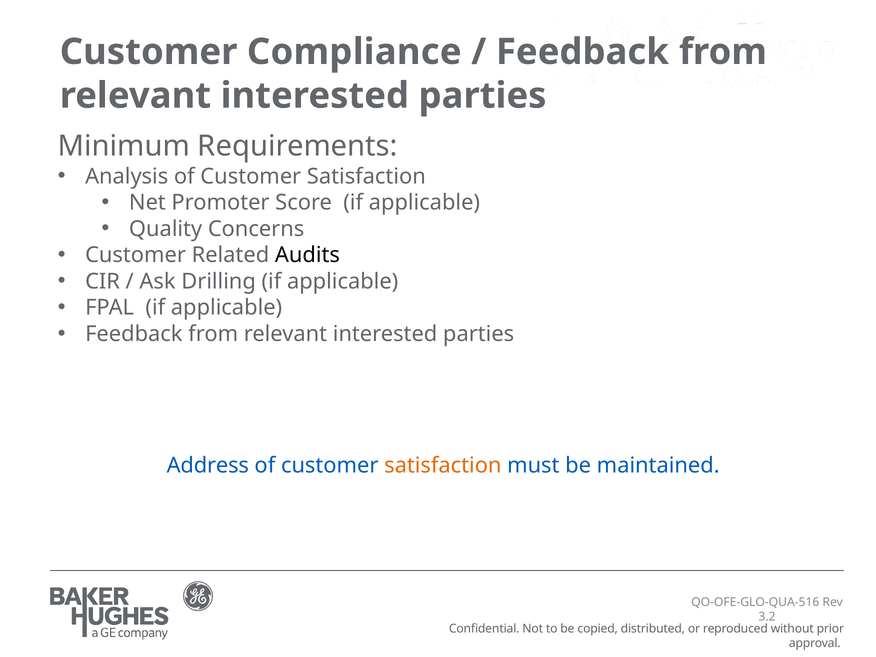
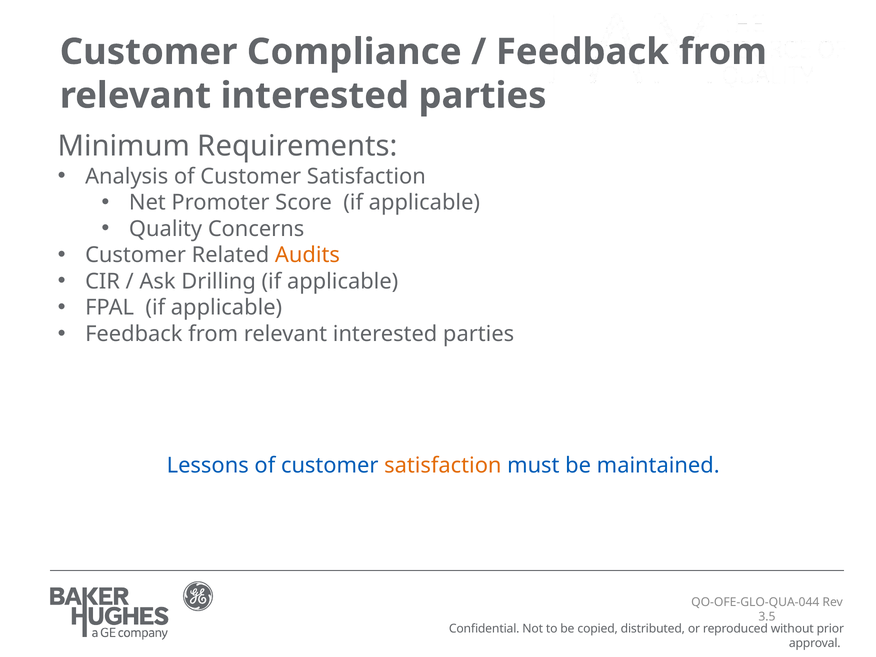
Audits colour: black -> orange
Address: Address -> Lessons
QO-OFE-GLO-QUA-516: QO-OFE-GLO-QUA-516 -> QO-OFE-GLO-QUA-044
3.2: 3.2 -> 3.5
